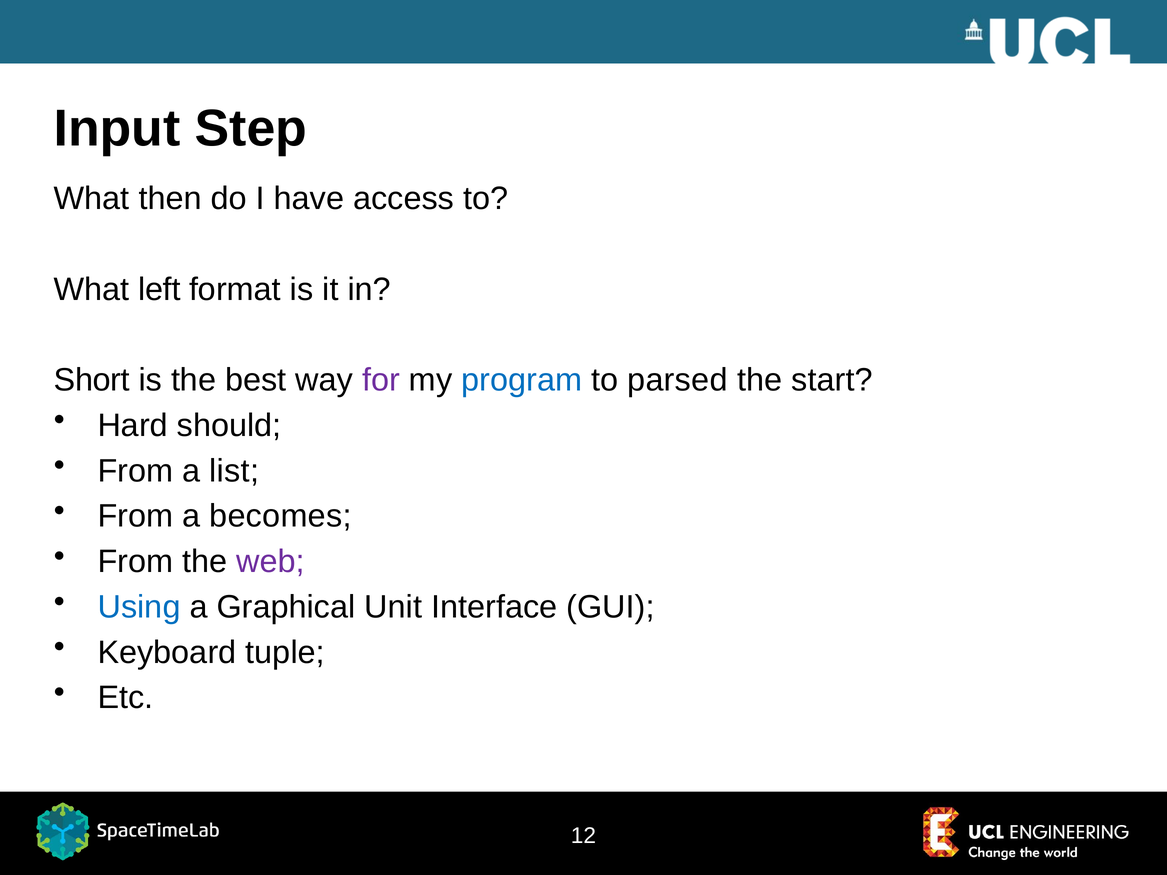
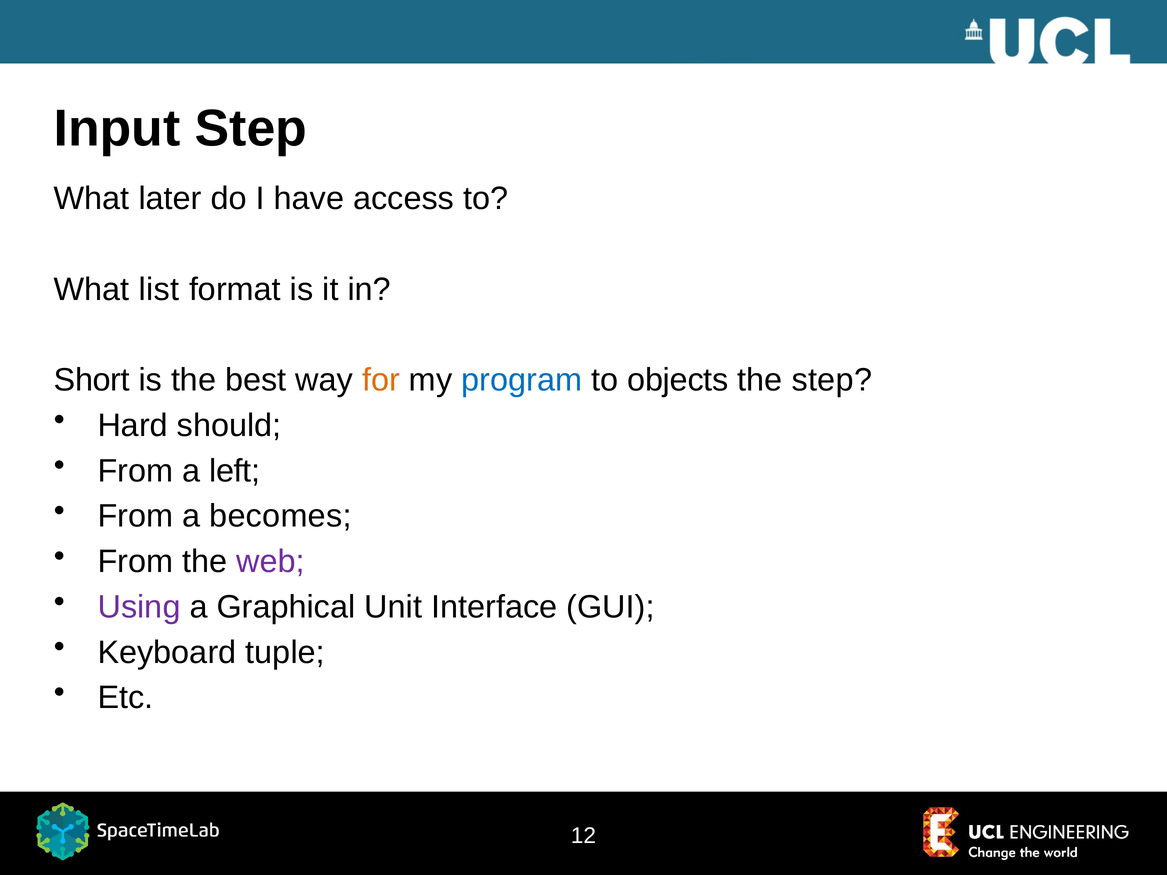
then: then -> later
left: left -> list
for colour: purple -> orange
parsed: parsed -> objects
the start: start -> step
list: list -> left
Using colour: blue -> purple
